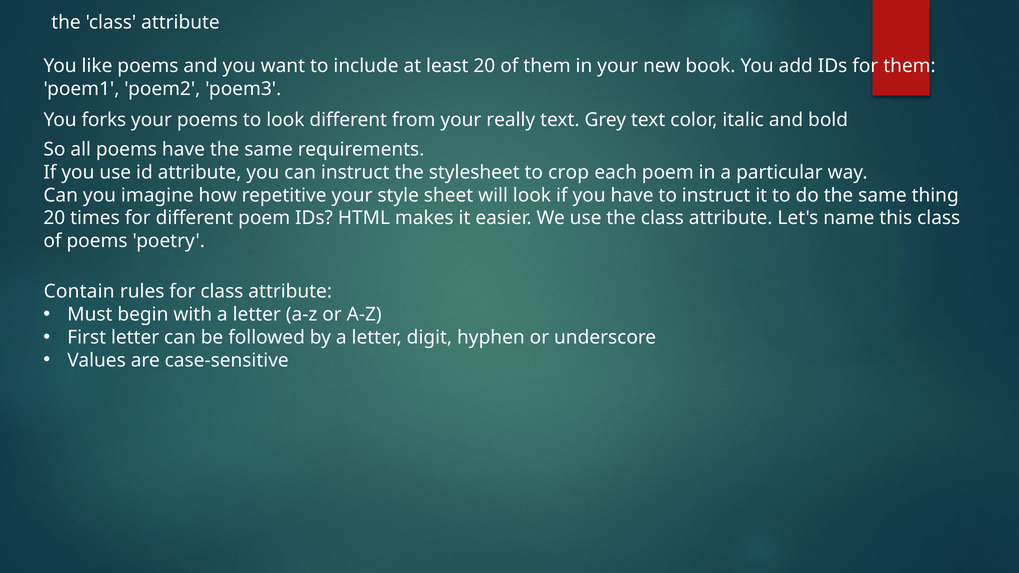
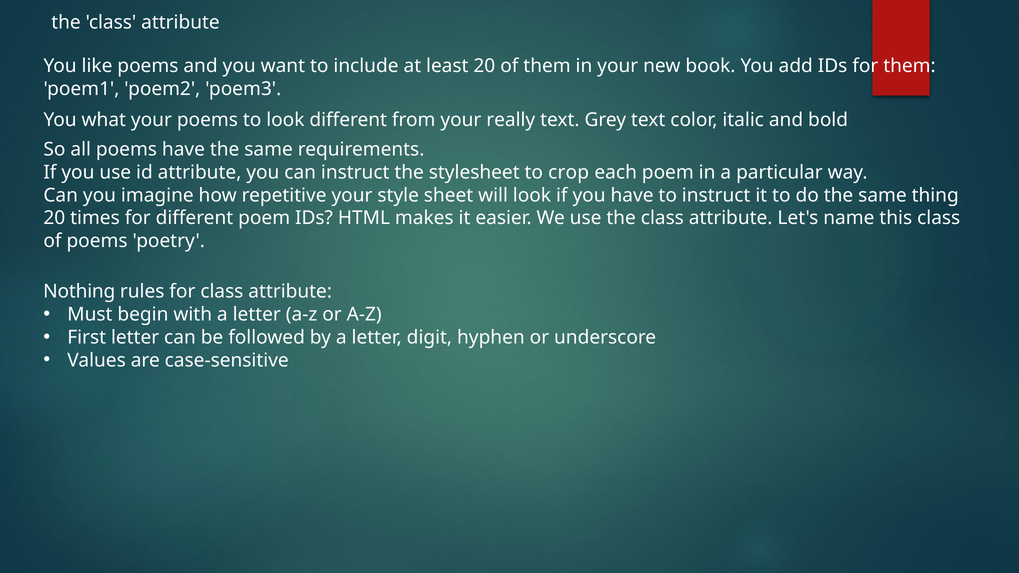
forks: forks -> what
Contain: Contain -> Nothing
